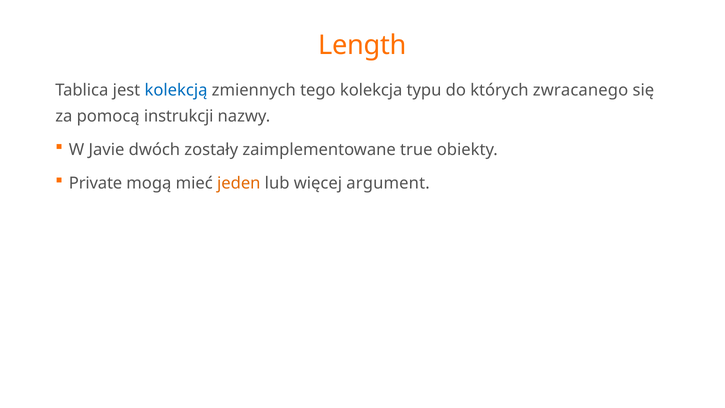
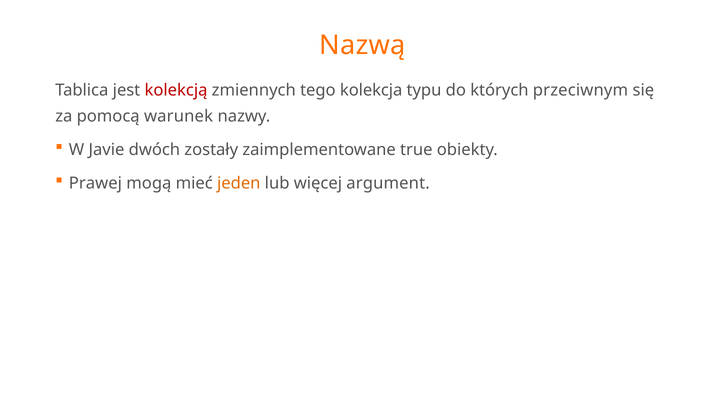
Length: Length -> Nazwą
kolekcją colour: blue -> red
zwracanego: zwracanego -> przeciwnym
instrukcji: instrukcji -> warunek
Private: Private -> Prawej
